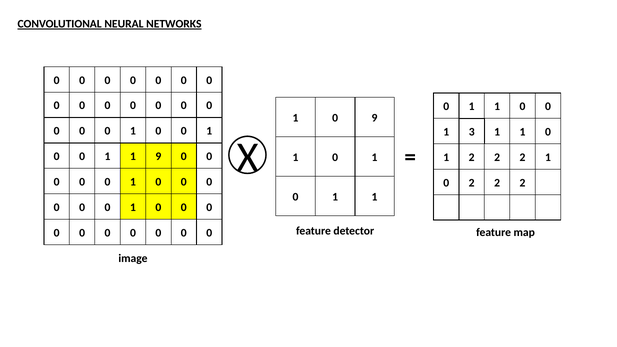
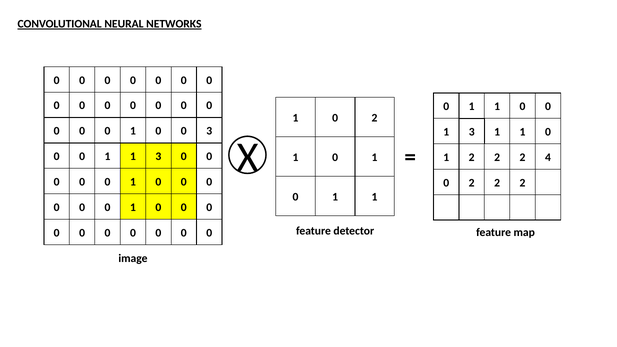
1 0 9: 9 -> 2
1 at (209, 131): 1 -> 3
1 9: 9 -> 3
2 1: 1 -> 4
